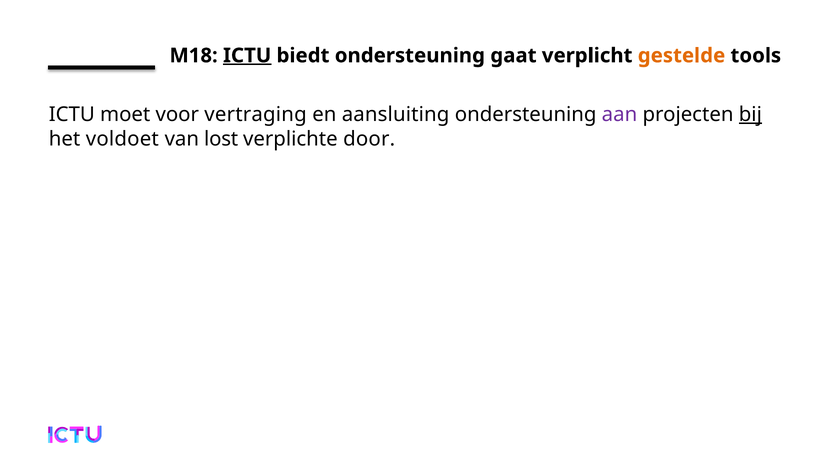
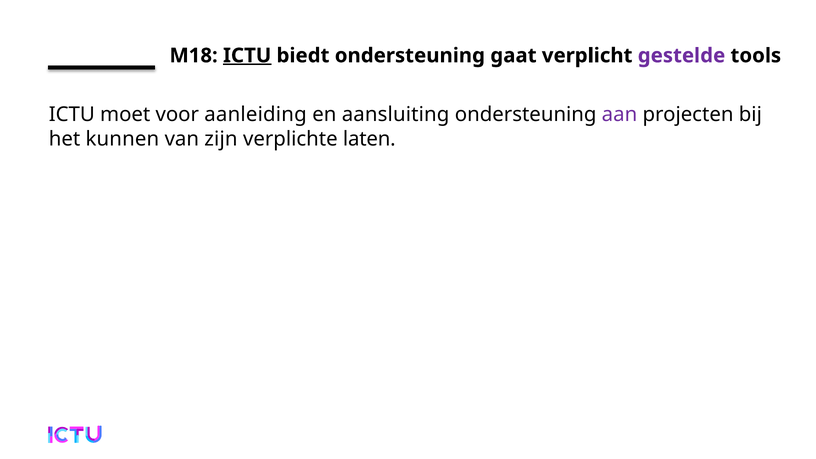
gestelde colour: orange -> purple
vertraging: vertraging -> aanleiding
bij underline: present -> none
voldoet: voldoet -> kunnen
lost: lost -> zijn
door: door -> laten
